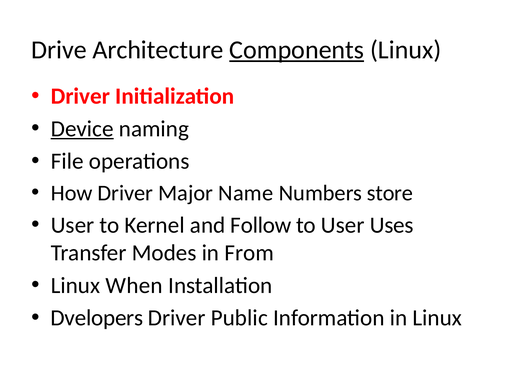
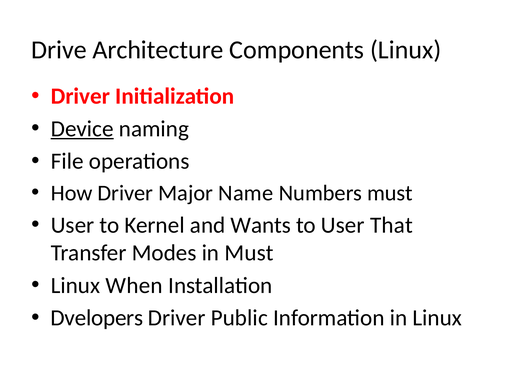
Components underline: present -> none
Numbers store: store -> must
Follow: Follow -> Wants
Uses: Uses -> That
in From: From -> Must
